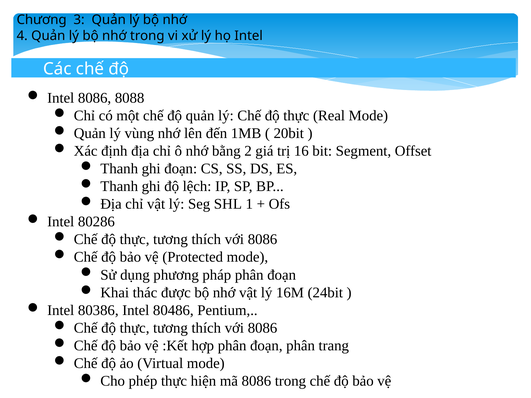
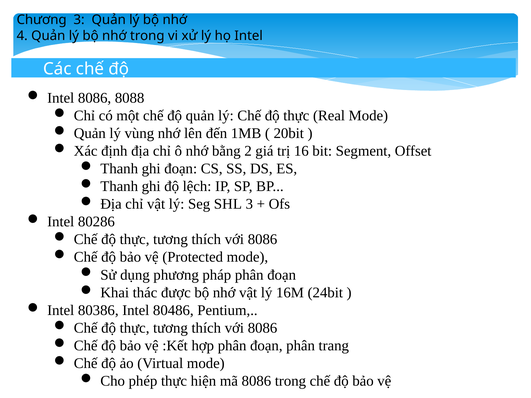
SHL 1: 1 -> 3
